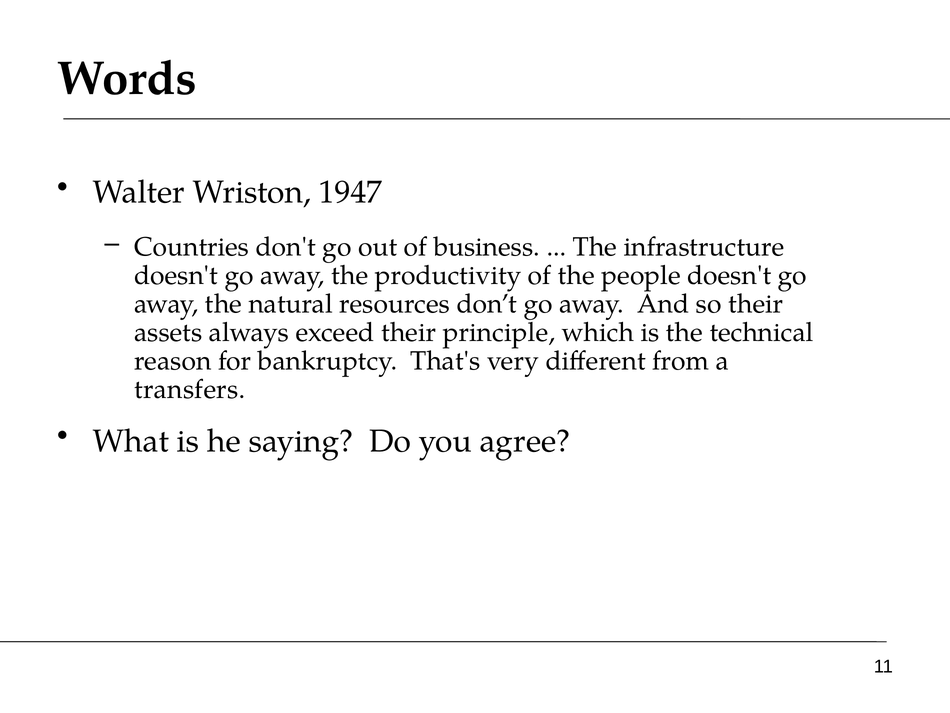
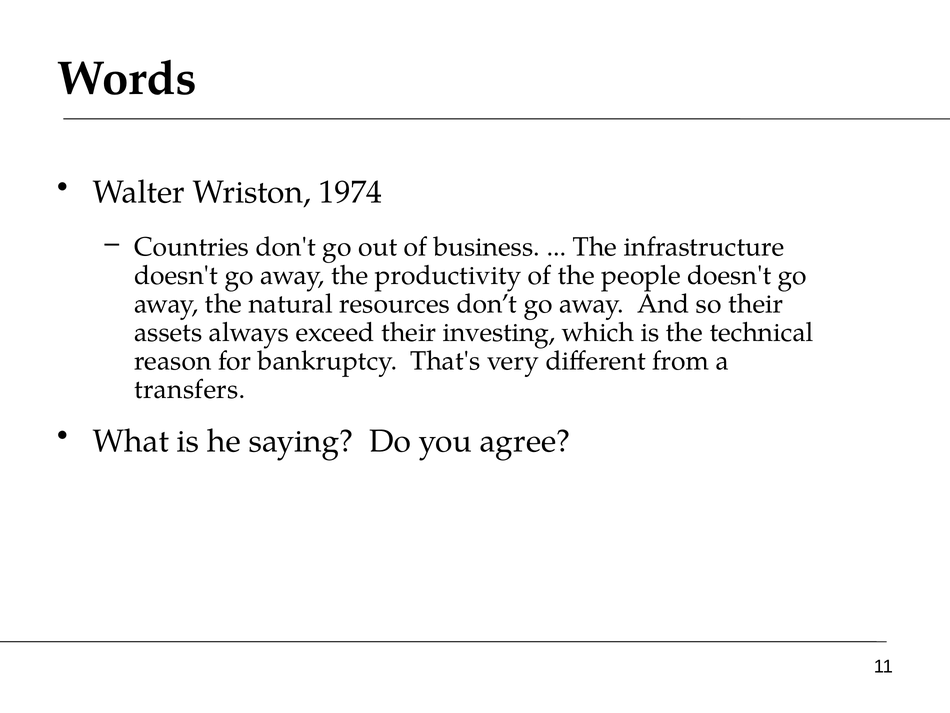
1947: 1947 -> 1974
principle: principle -> investing
